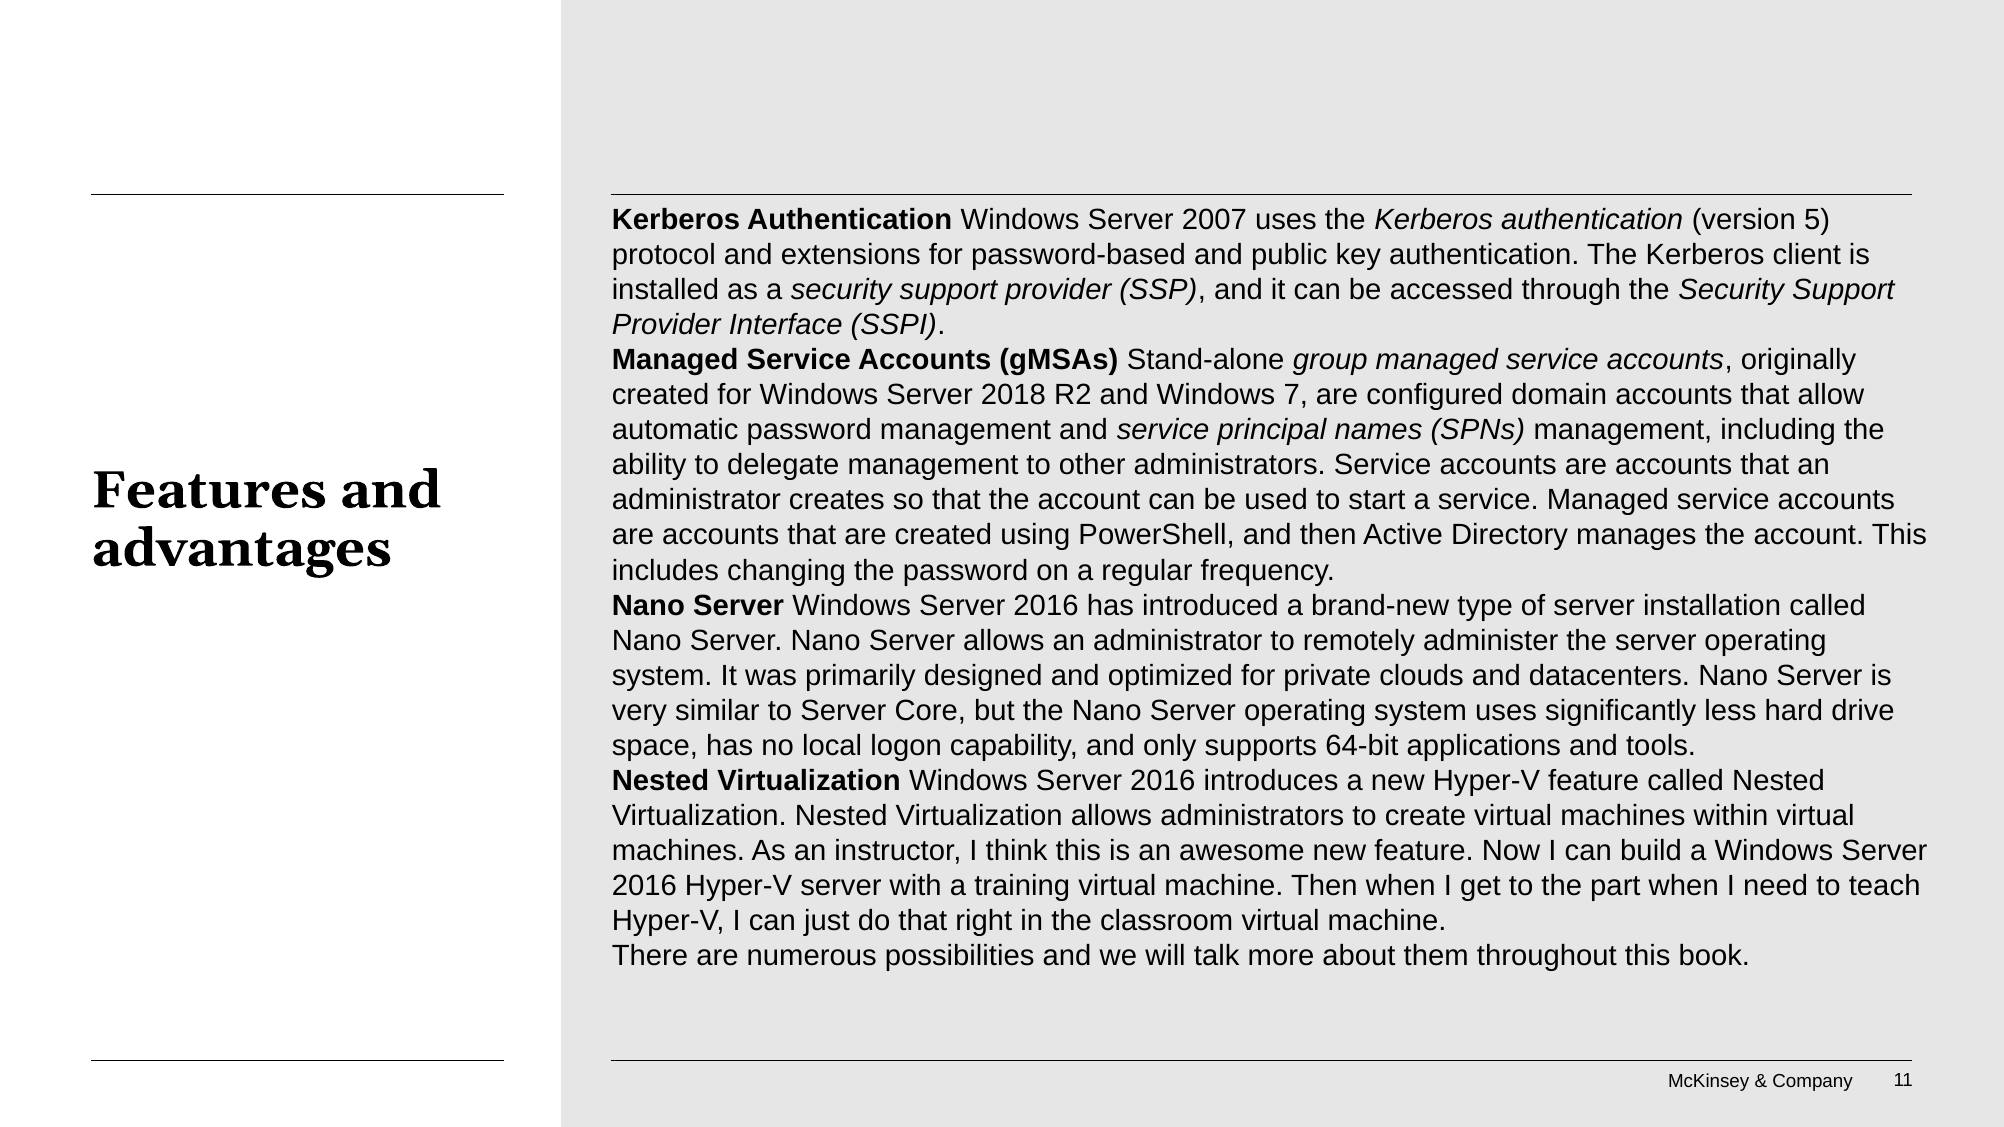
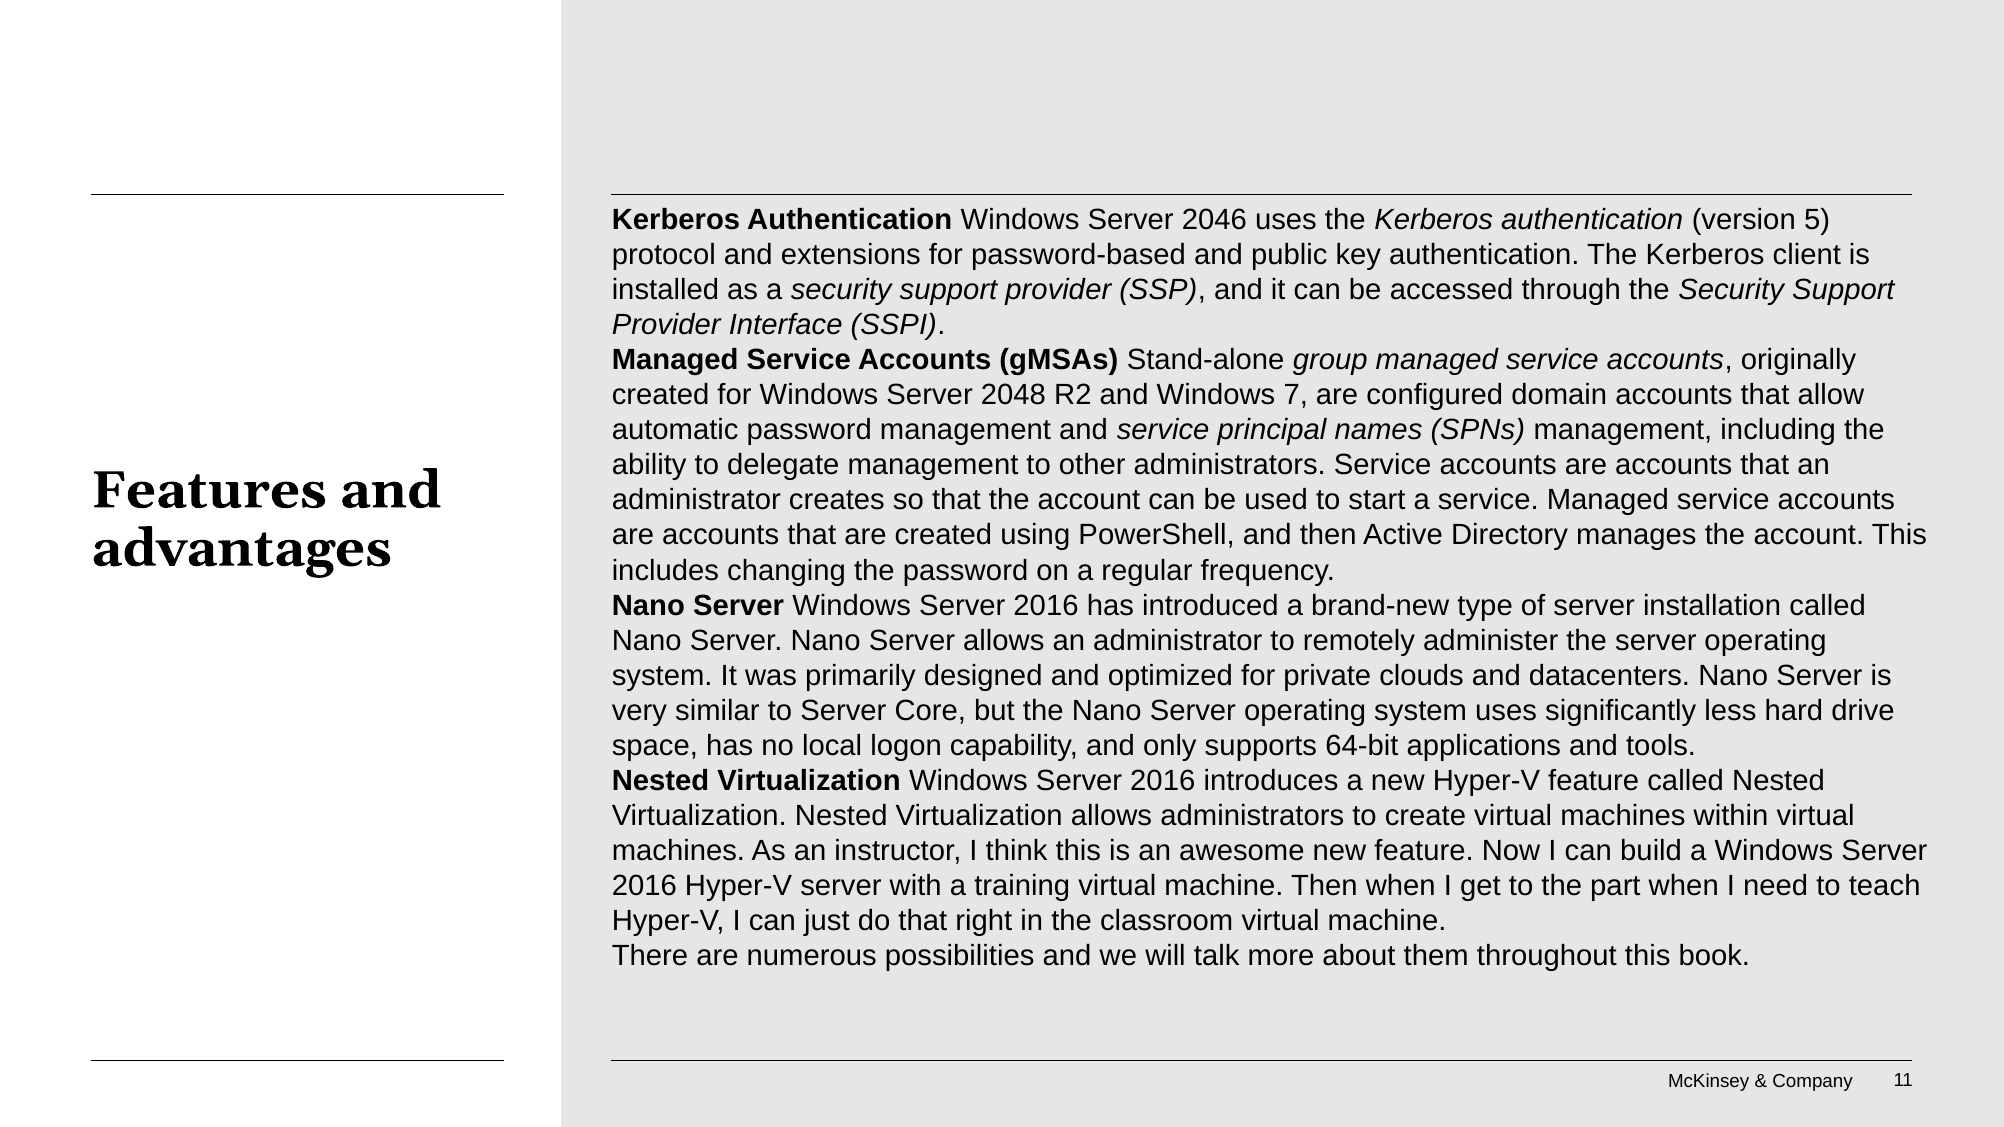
2007: 2007 -> 2046
2018: 2018 -> 2048
